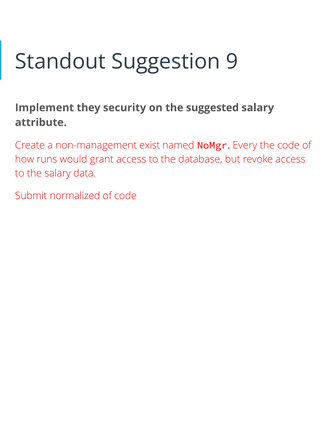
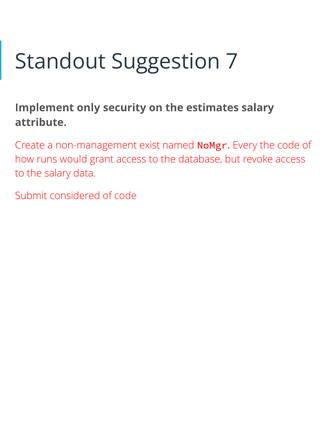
9: 9 -> 7
they: they -> only
suggested: suggested -> estimates
normalized: normalized -> considered
